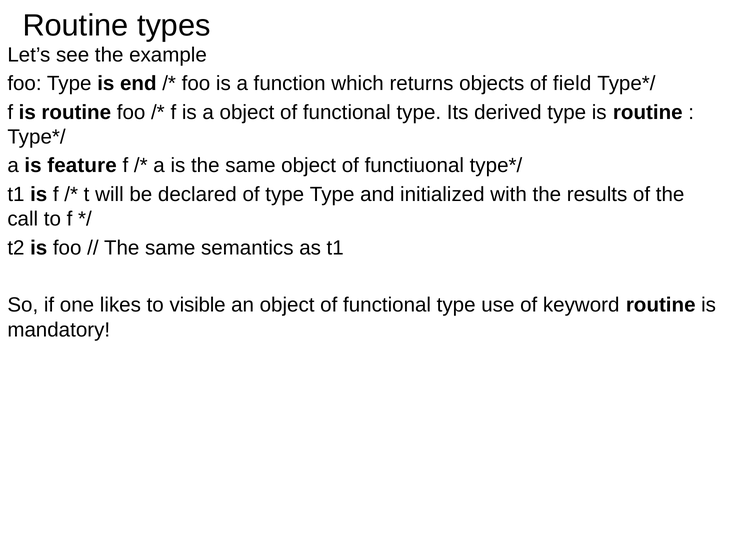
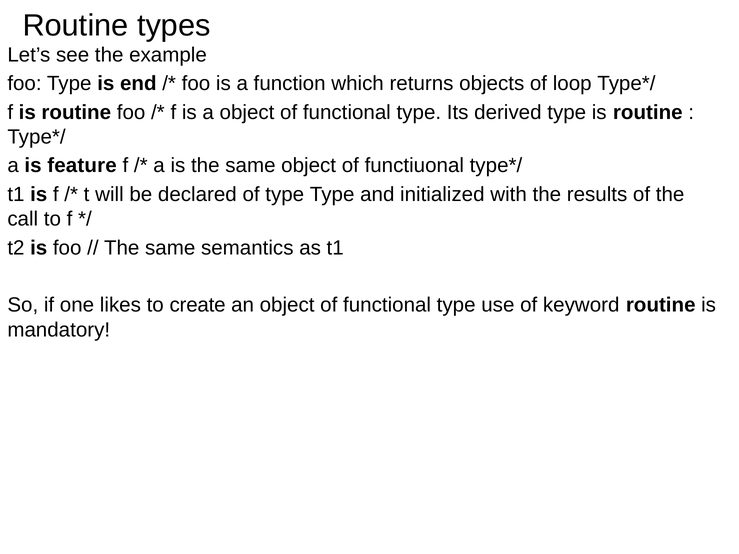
field: field -> loop
visible: visible -> create
